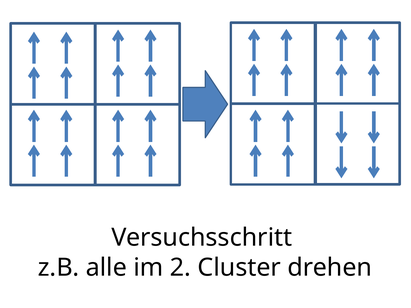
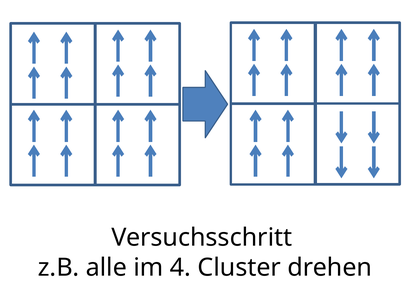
2: 2 -> 4
